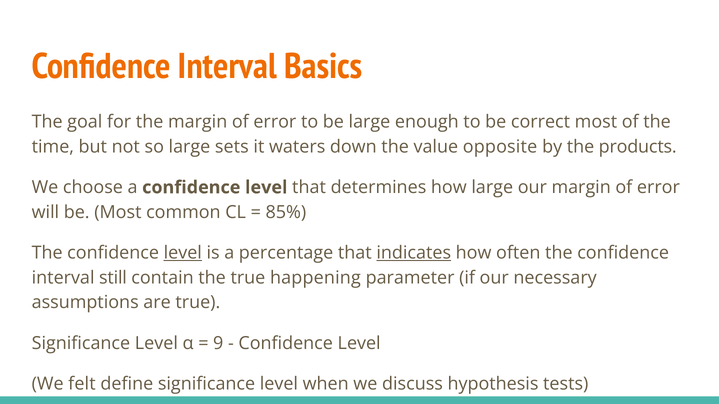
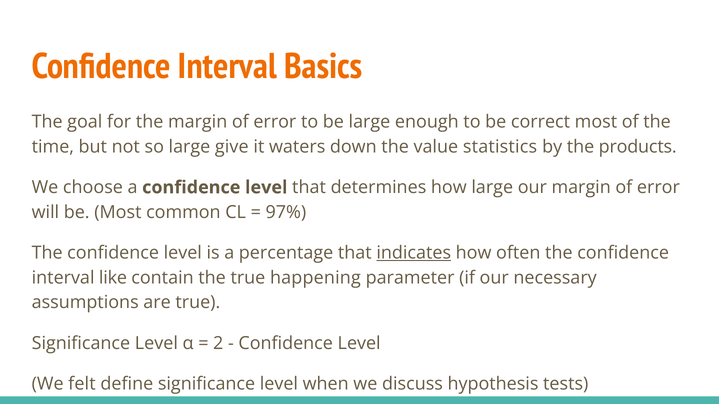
sets: sets -> give
opposite: opposite -> statistics
85%: 85% -> 97%
level at (183, 253) underline: present -> none
still: still -> like
9: 9 -> 2
